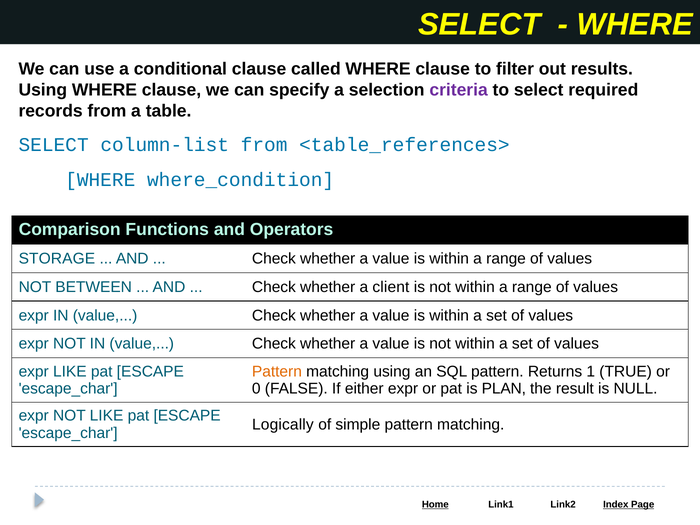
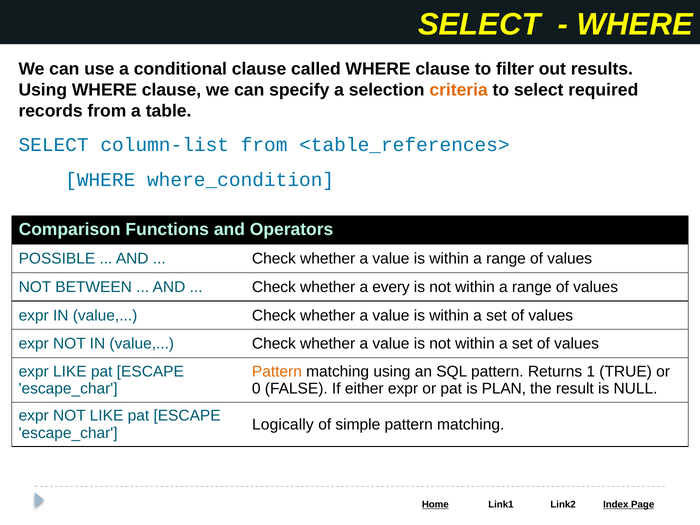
criteria colour: purple -> orange
STORAGE: STORAGE -> POSSIBLE
client: client -> every
